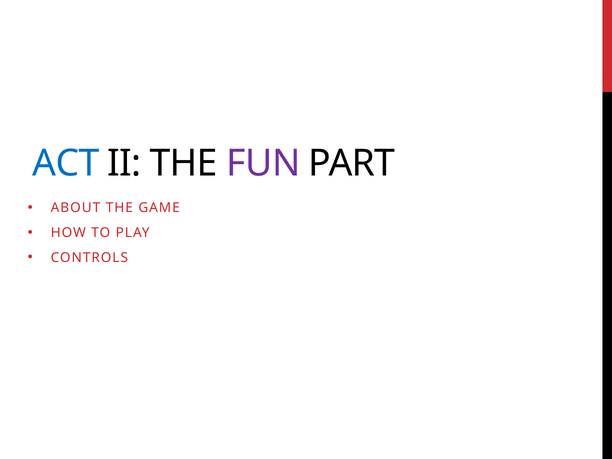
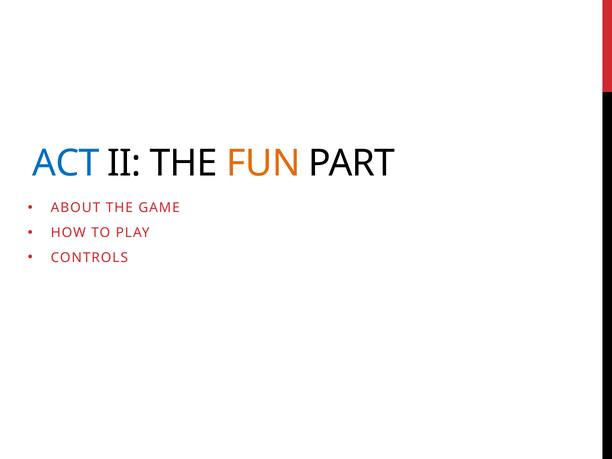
FUN colour: purple -> orange
